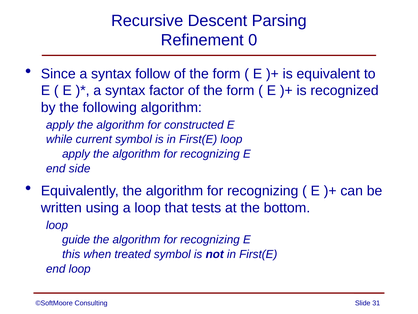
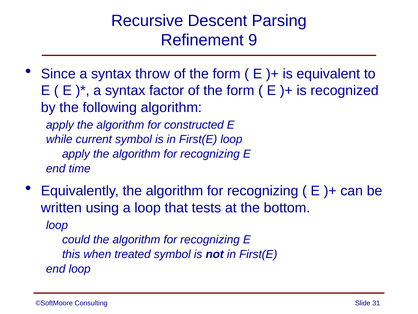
0: 0 -> 9
follow: follow -> throw
side: side -> time
guide: guide -> could
